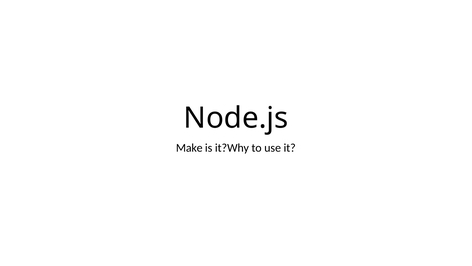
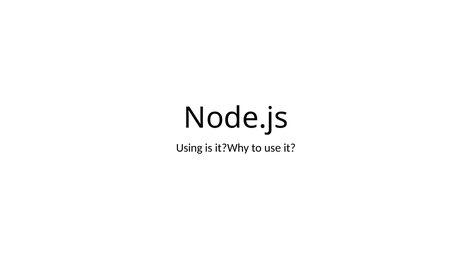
Make: Make -> Using
